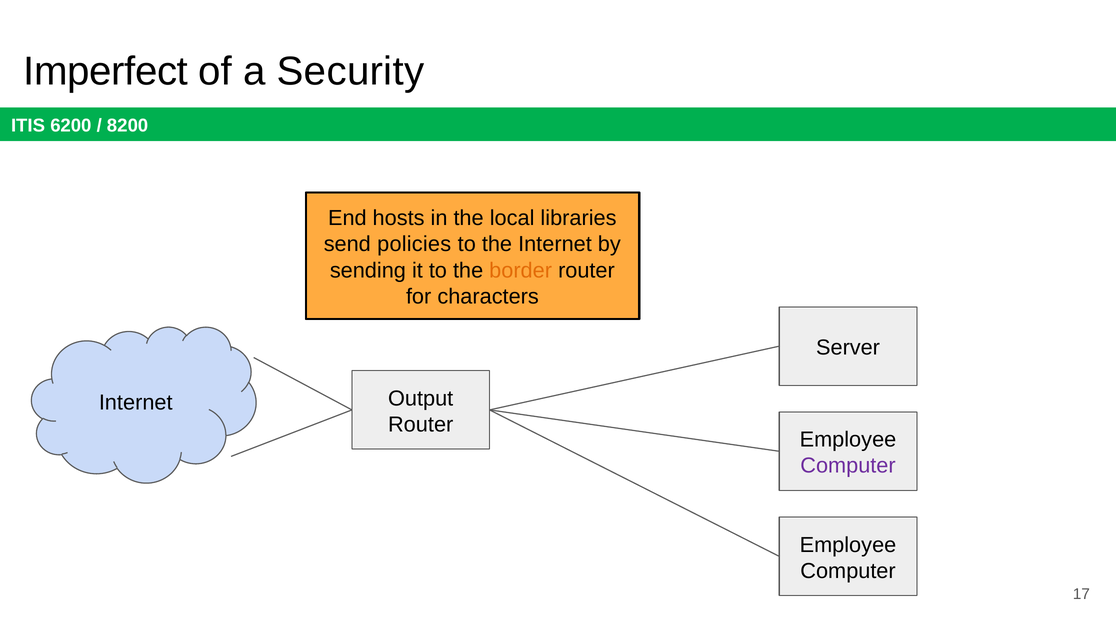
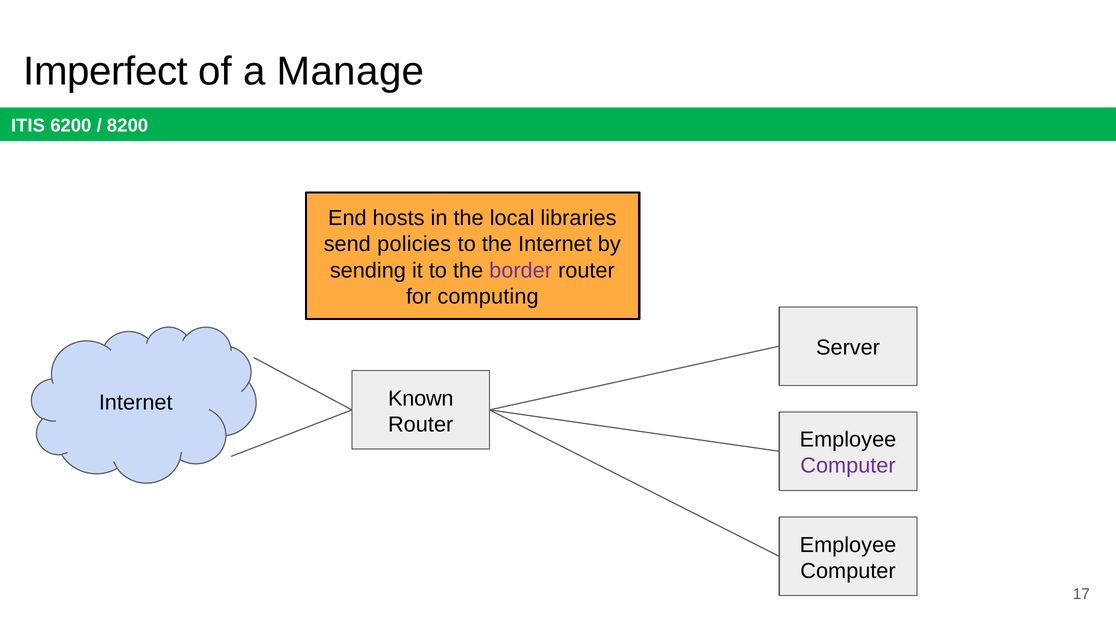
Security: Security -> Manage
border colour: orange -> purple
characters: characters -> computing
Output: Output -> Known
